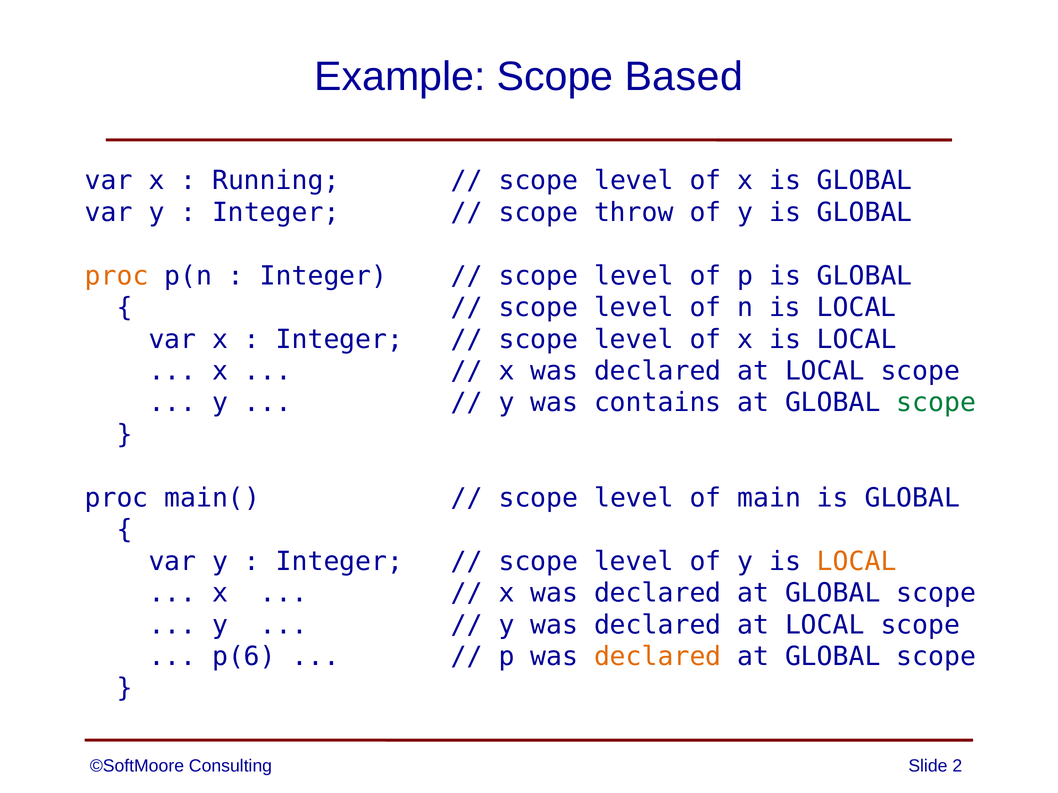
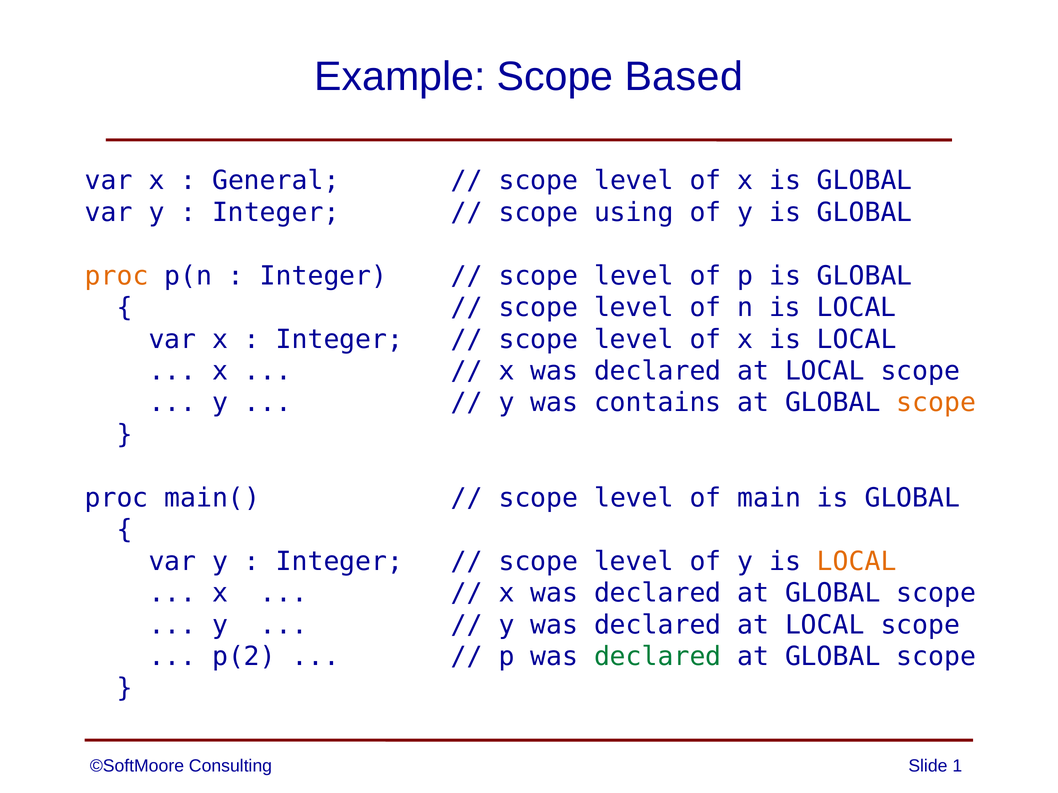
Running: Running -> General
throw: throw -> using
scope at (936, 403) colour: green -> orange
p(6: p(6 -> p(2
declared at (658, 657) colour: orange -> green
2: 2 -> 1
